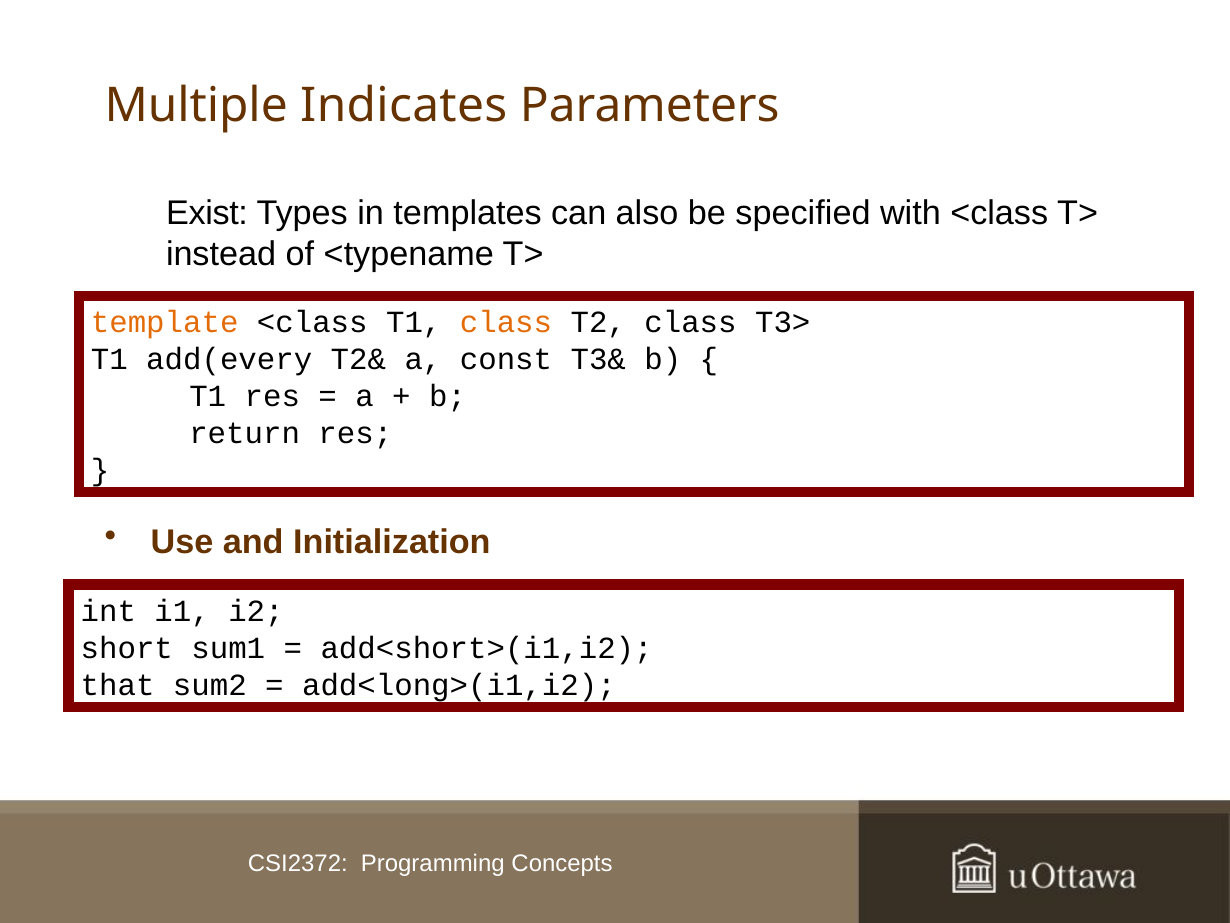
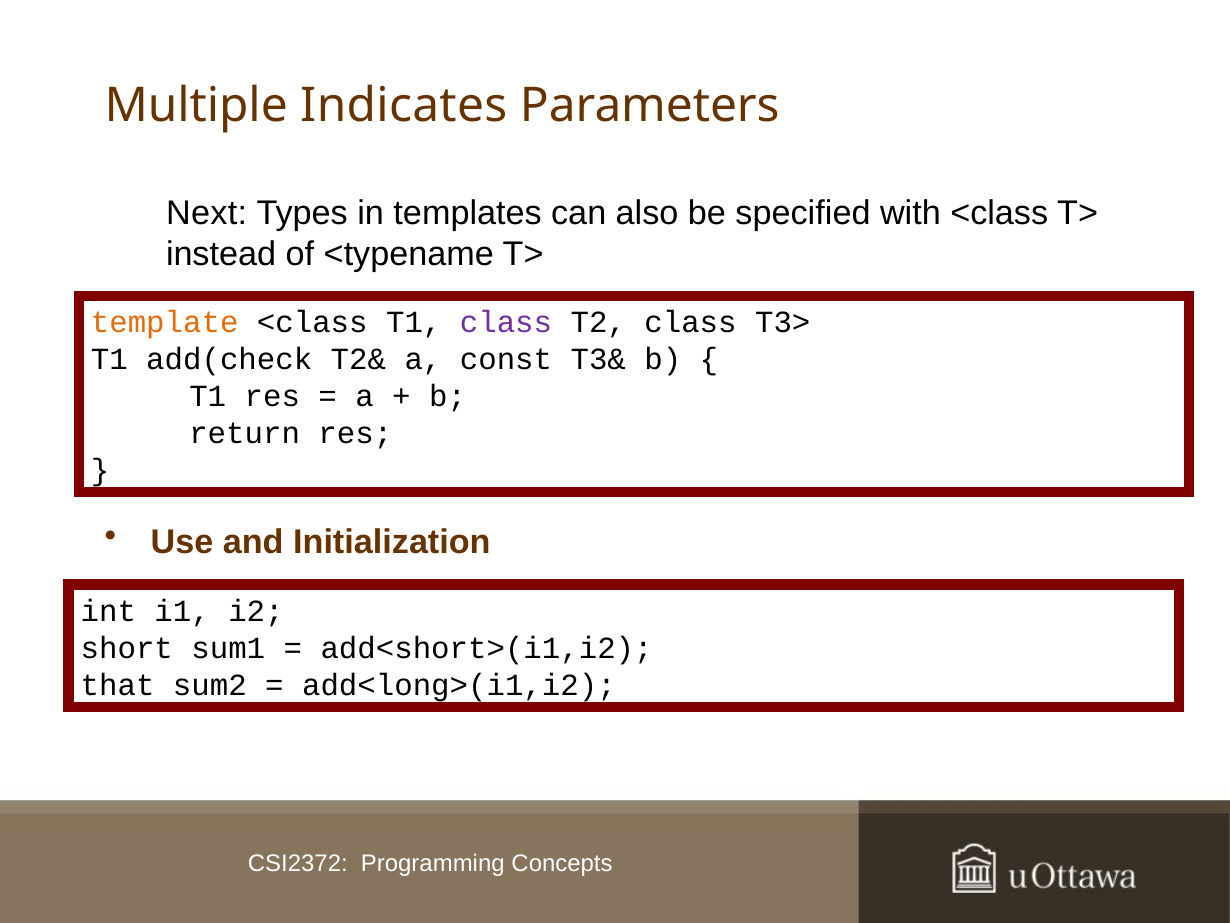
Exist: Exist -> Next
class at (506, 322) colour: orange -> purple
add(every: add(every -> add(check
